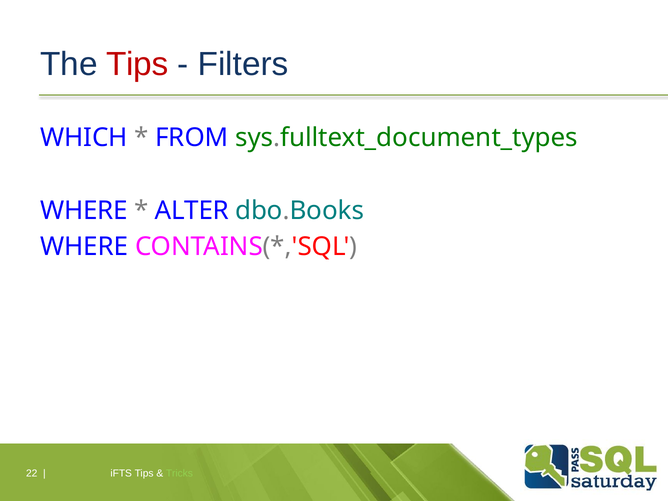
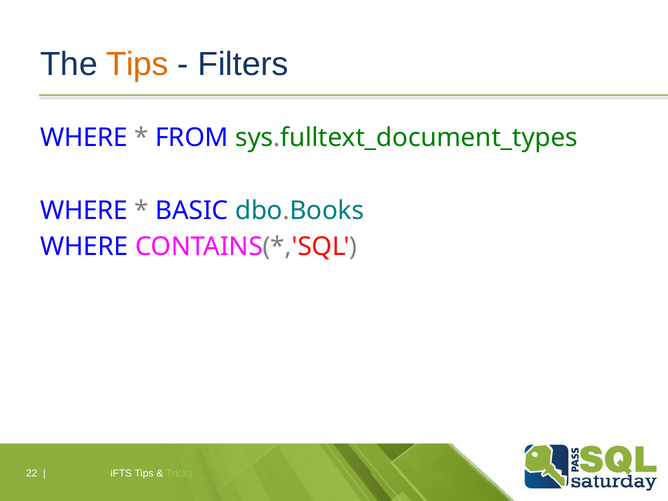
Tips at (137, 64) colour: red -> orange
WHICH at (84, 138): WHICH -> WHERE
ALTER: ALTER -> BASIC
